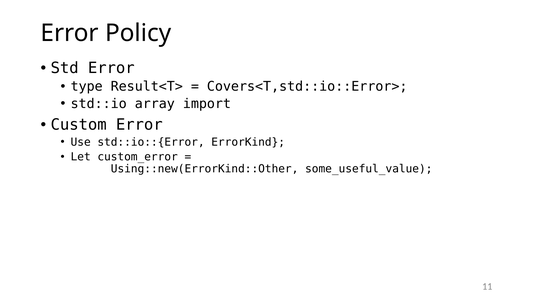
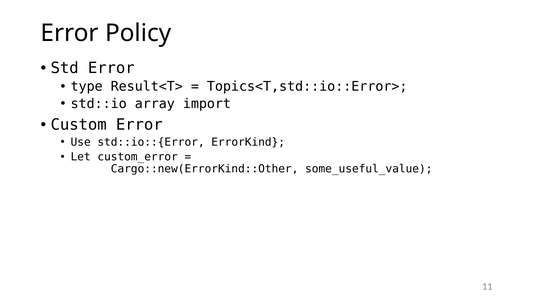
Covers<T,std::io::Error>: Covers<T,std::io::Error> -> Topics<T,std::io::Error>
Using::new(ErrorKind::Other: Using::new(ErrorKind::Other -> Cargo::new(ErrorKind::Other
